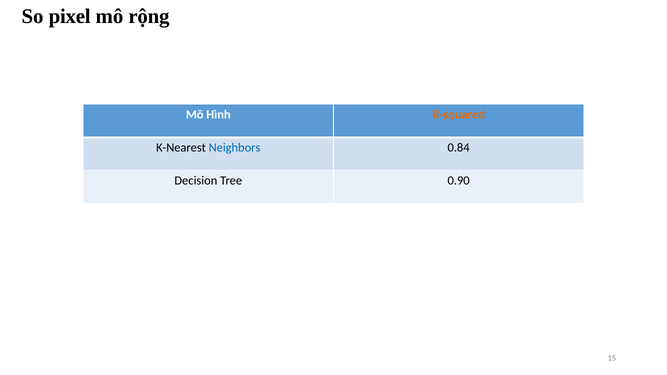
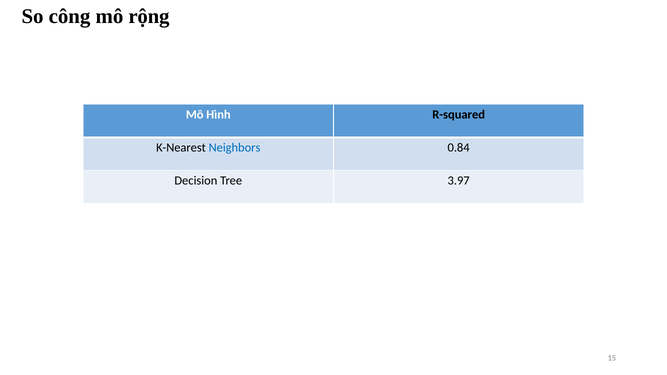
pixel: pixel -> công
R-squared colour: orange -> black
0.90: 0.90 -> 3.97
